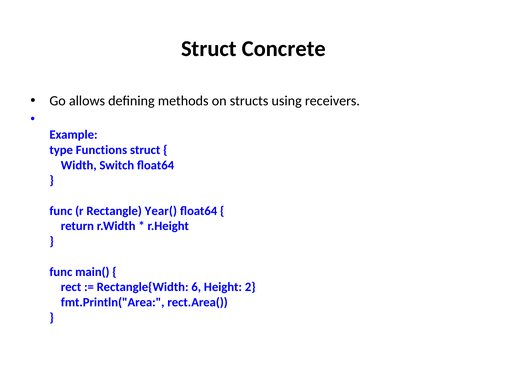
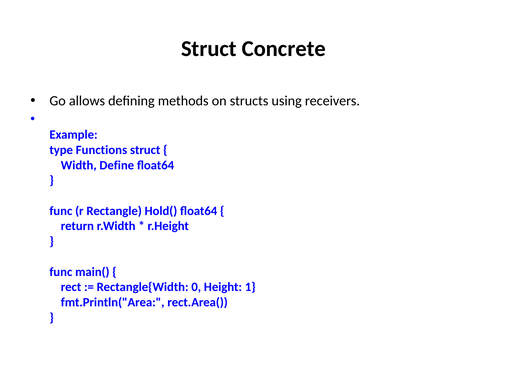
Switch: Switch -> Define
Year(: Year( -> Hold(
6: 6 -> 0
2: 2 -> 1
